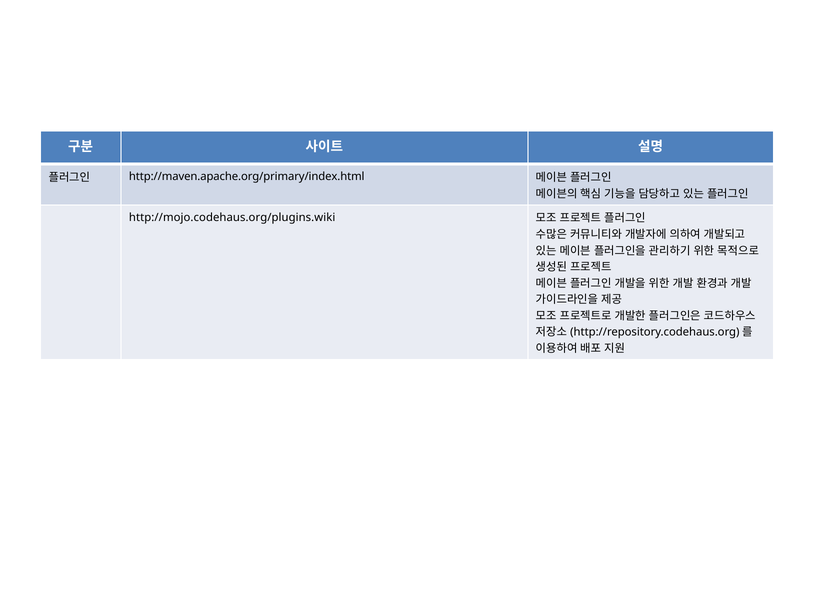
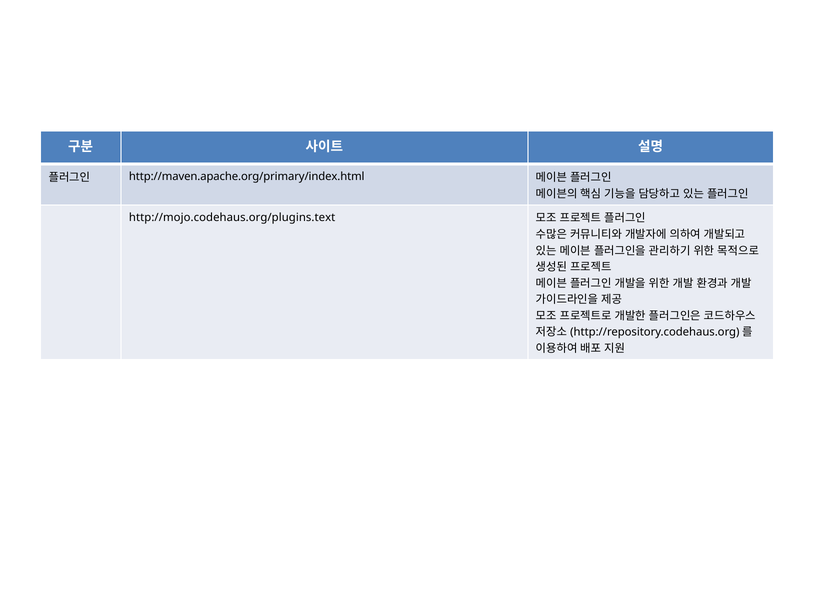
http://mojo.codehaus.org/plugins.wiki: http://mojo.codehaus.org/plugins.wiki -> http://mojo.codehaus.org/plugins.text
